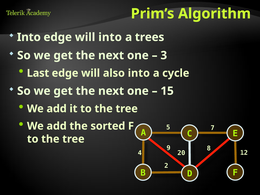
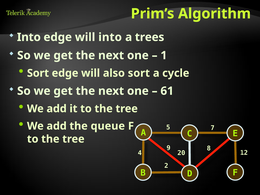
3: 3 -> 1
Last at (38, 73): Last -> Sort
also into: into -> sort
15: 15 -> 61
sorted: sorted -> queue
